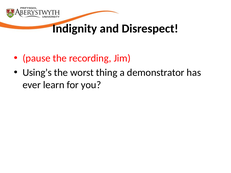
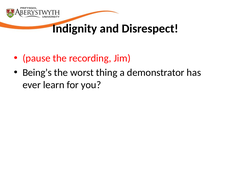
Using’s: Using’s -> Being’s
